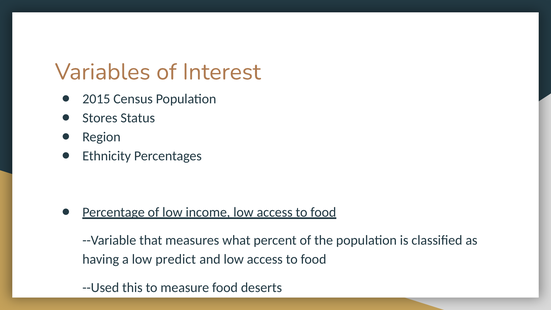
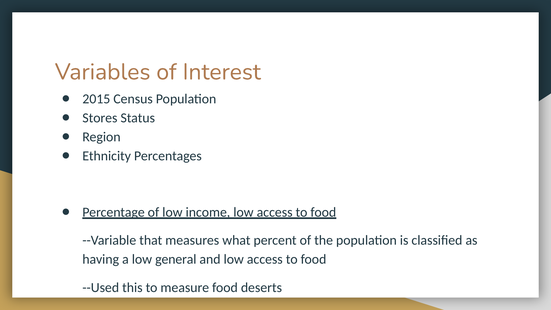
predict: predict -> general
